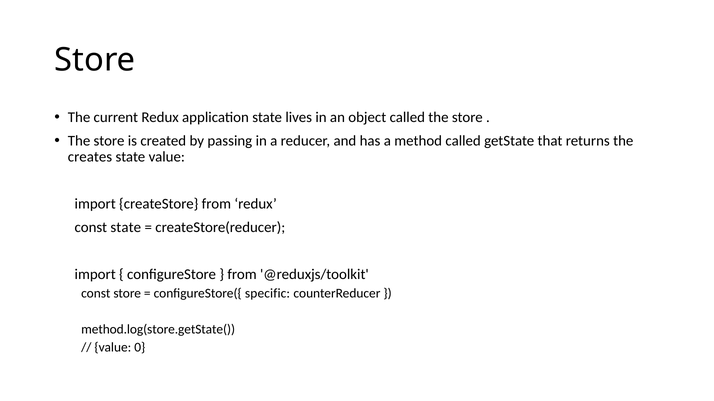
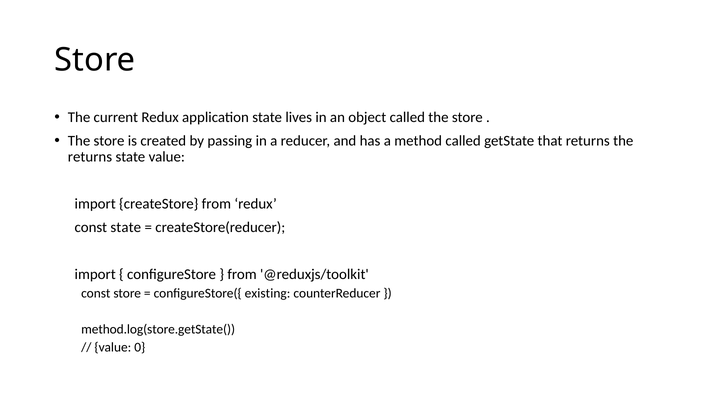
creates at (90, 157): creates -> returns
specific: specific -> existing
